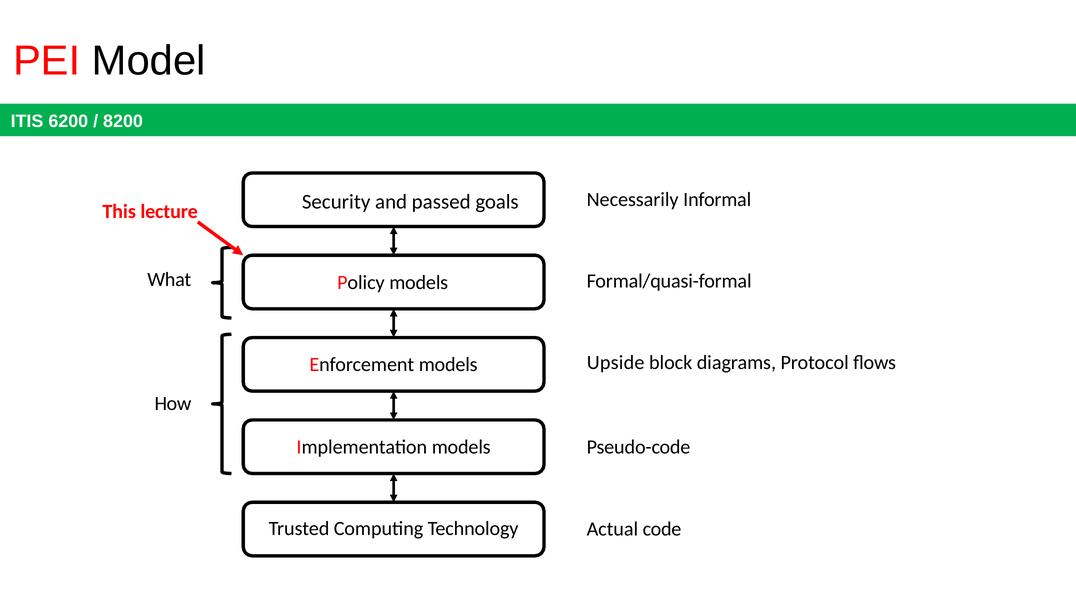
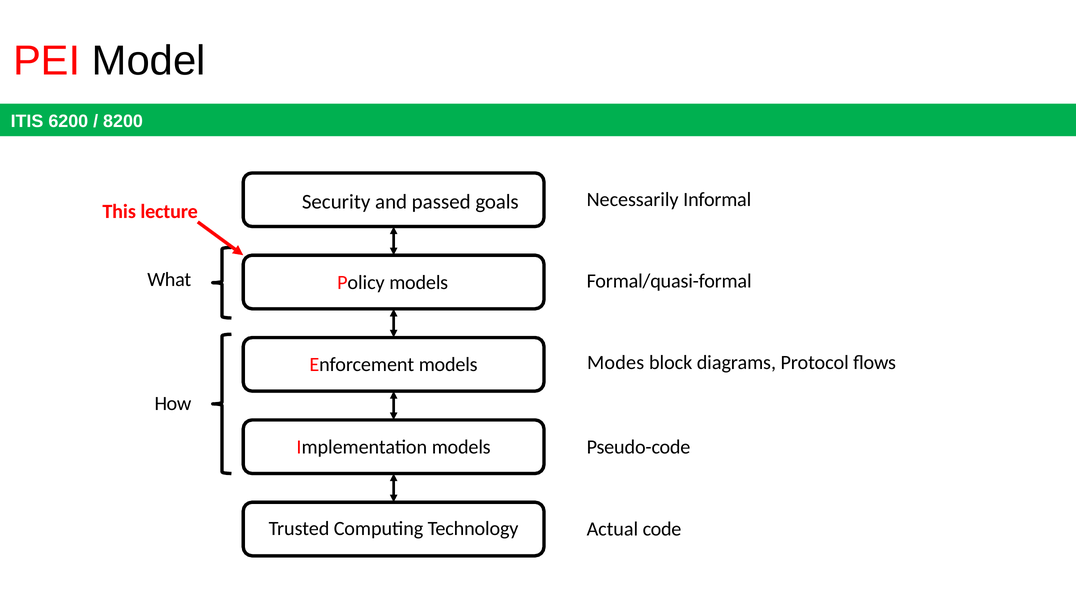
Upside: Upside -> Modes
